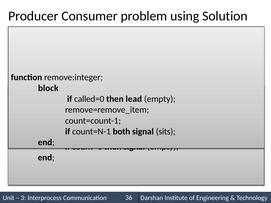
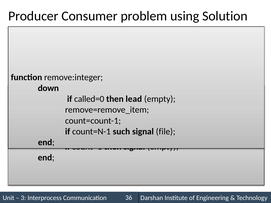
block: block -> down
both: both -> such
sits: sits -> file
